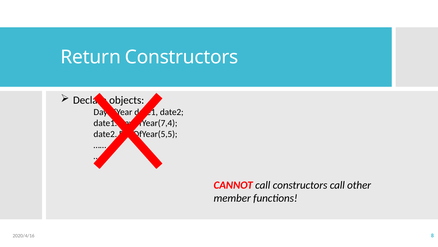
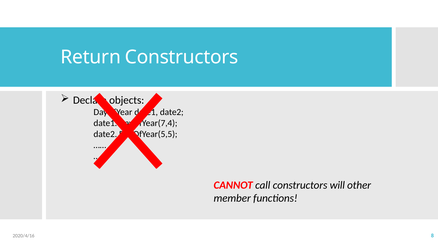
constructors call: call -> will
